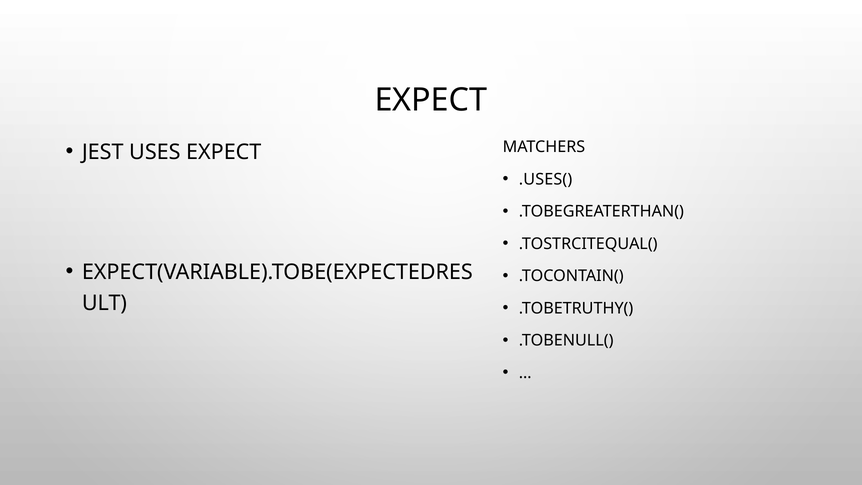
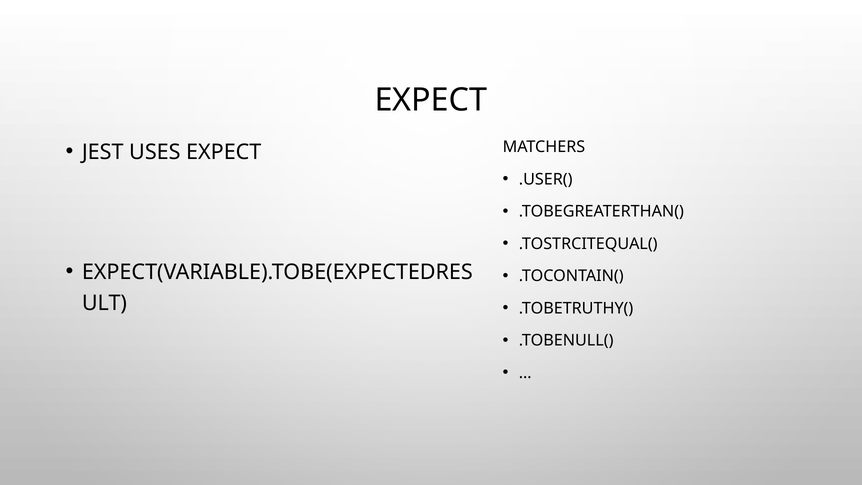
.USES(: .USES( -> .USER(
